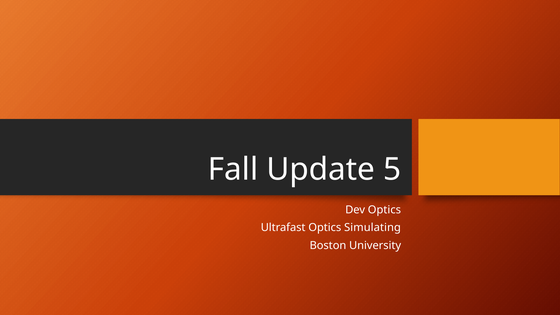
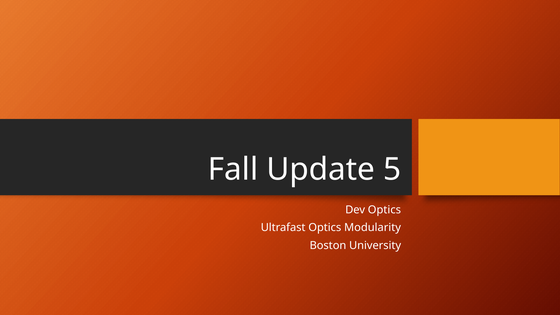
Simulating: Simulating -> Modularity
